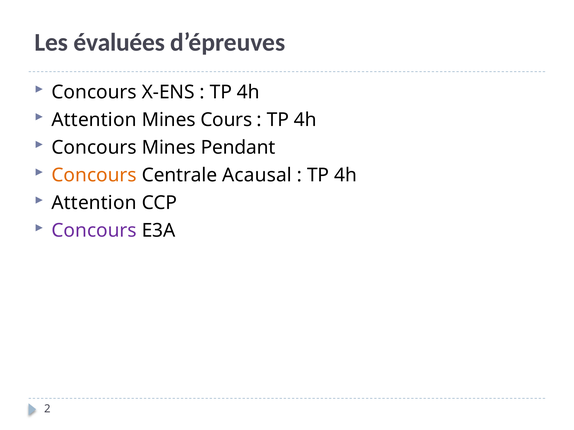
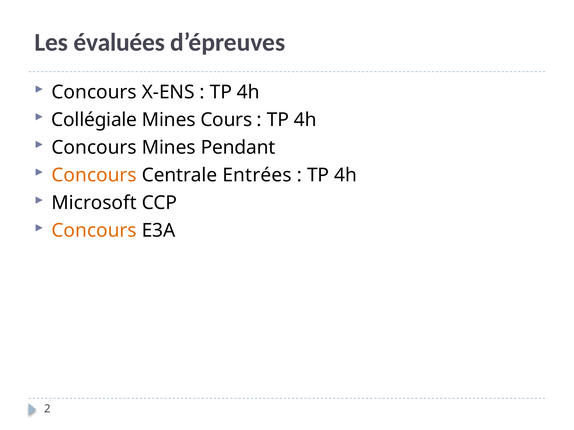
Attention at (94, 120): Attention -> Collégiale
Acausal: Acausal -> Entrées
Attention at (94, 203): Attention -> Microsoft
Concours at (94, 231) colour: purple -> orange
